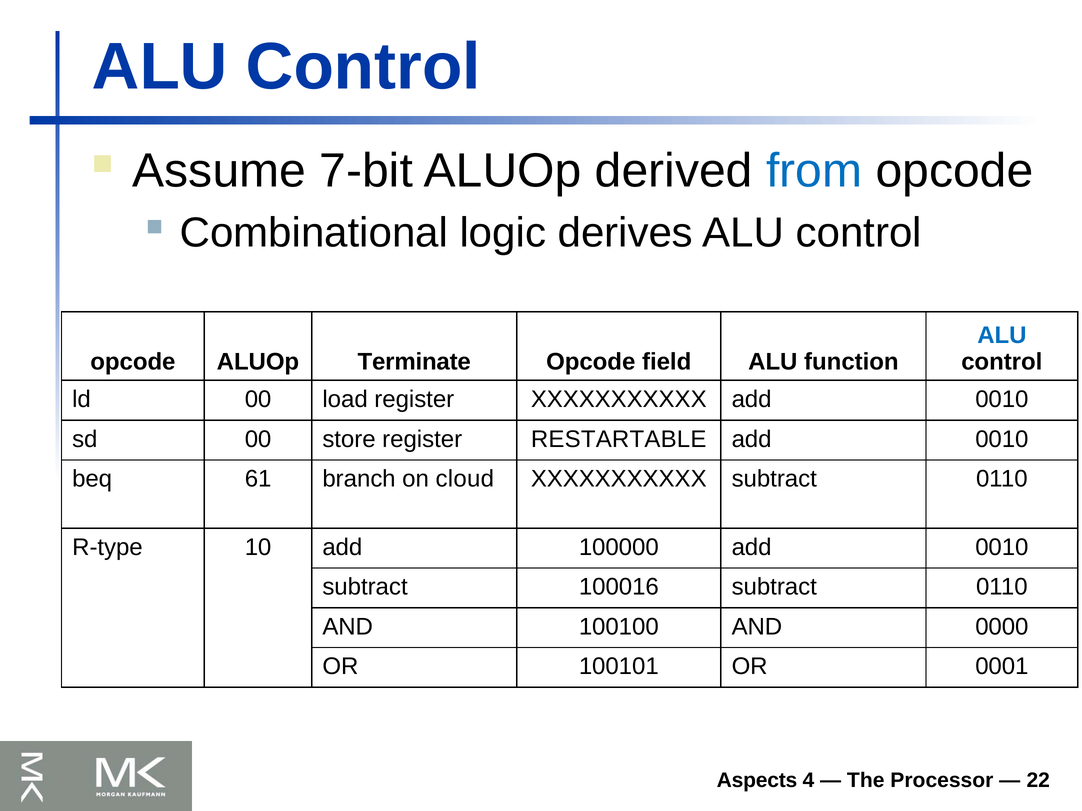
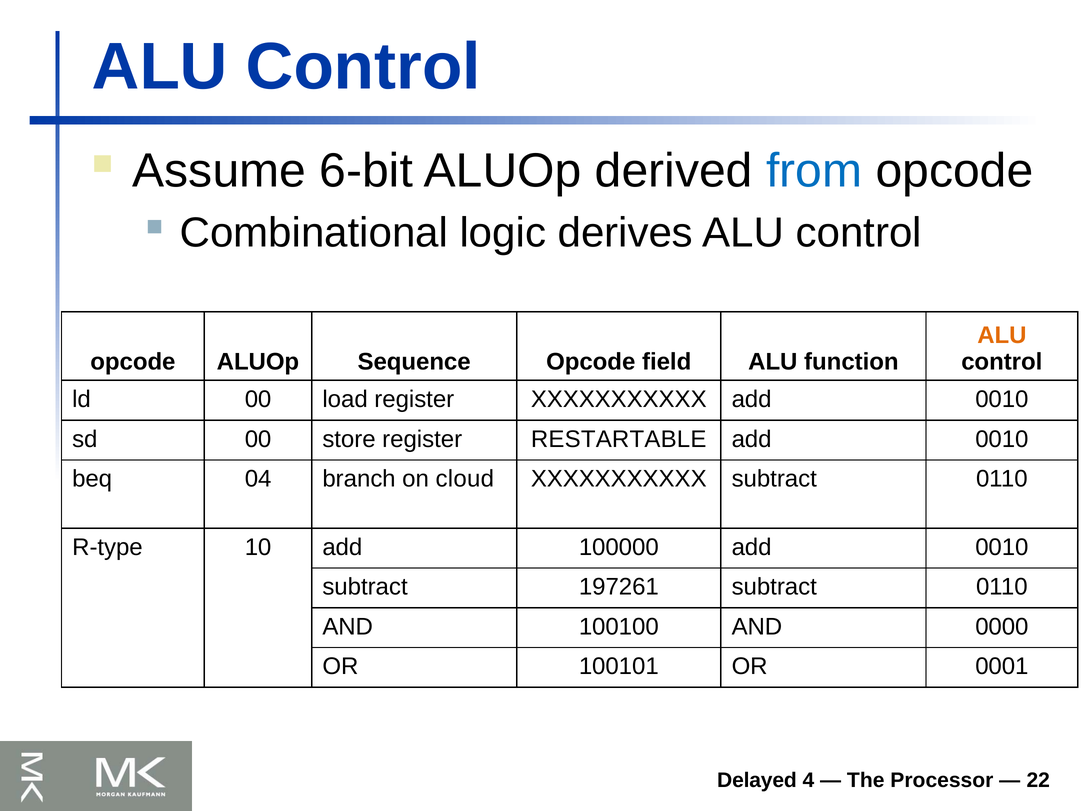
7-bit: 7-bit -> 6-bit
ALU at (1002, 335) colour: blue -> orange
Terminate: Terminate -> Sequence
61: 61 -> 04
100016: 100016 -> 197261
Aspects: Aspects -> Delayed
